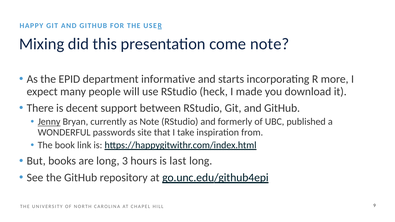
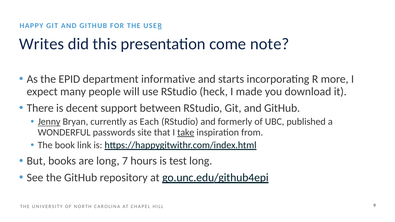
Mixing: Mixing -> Writes
as Note: Note -> Each
take underline: none -> present
3: 3 -> 7
last: last -> test
